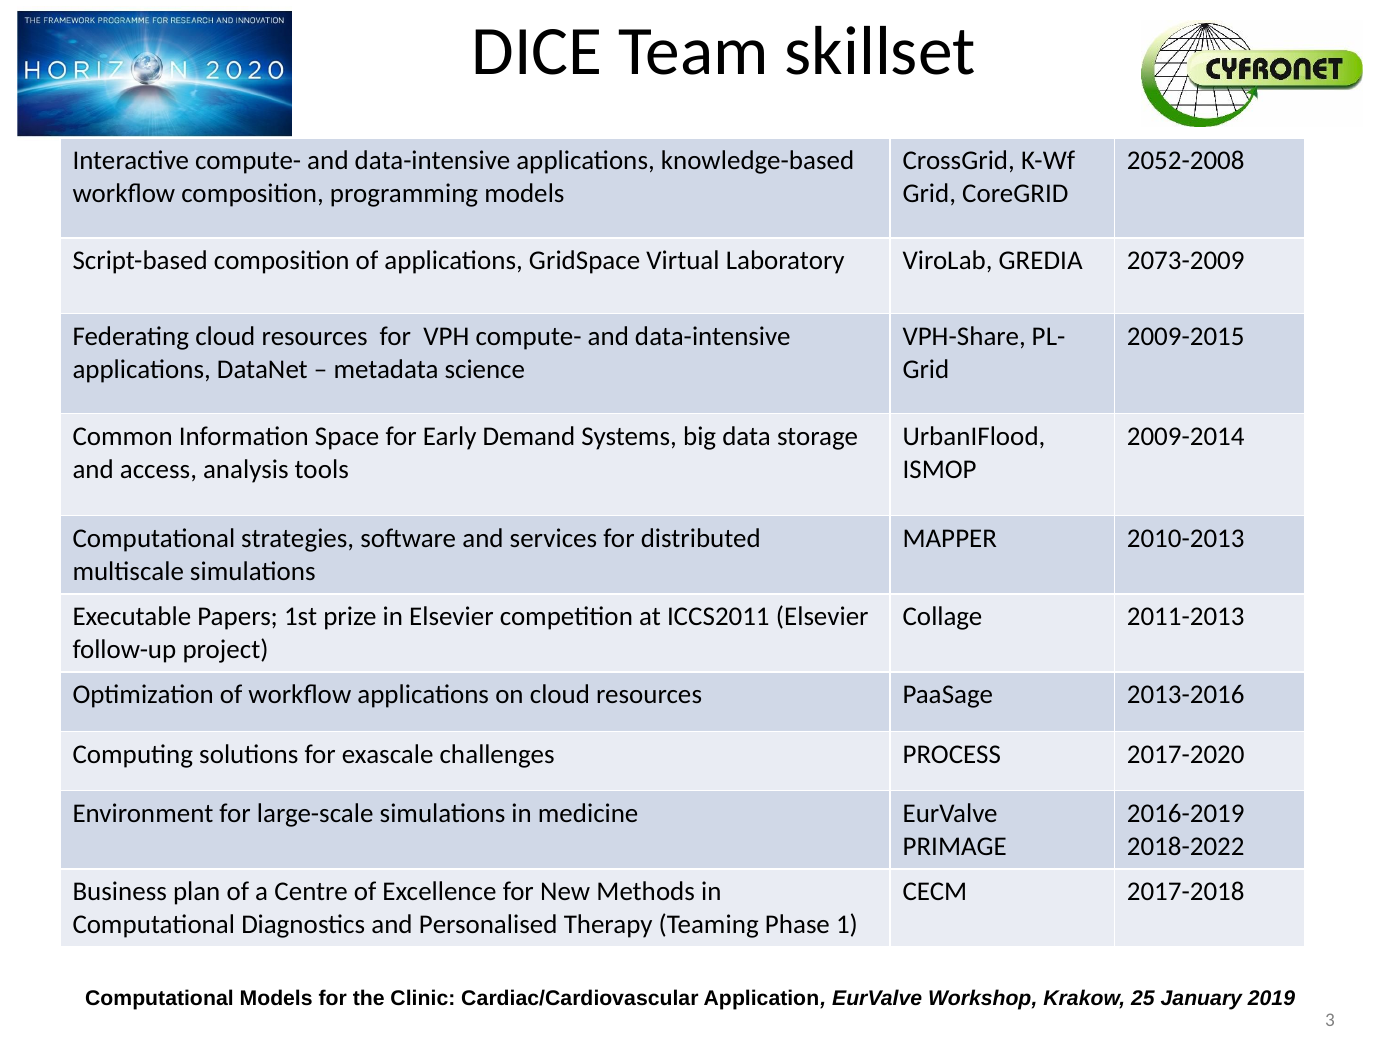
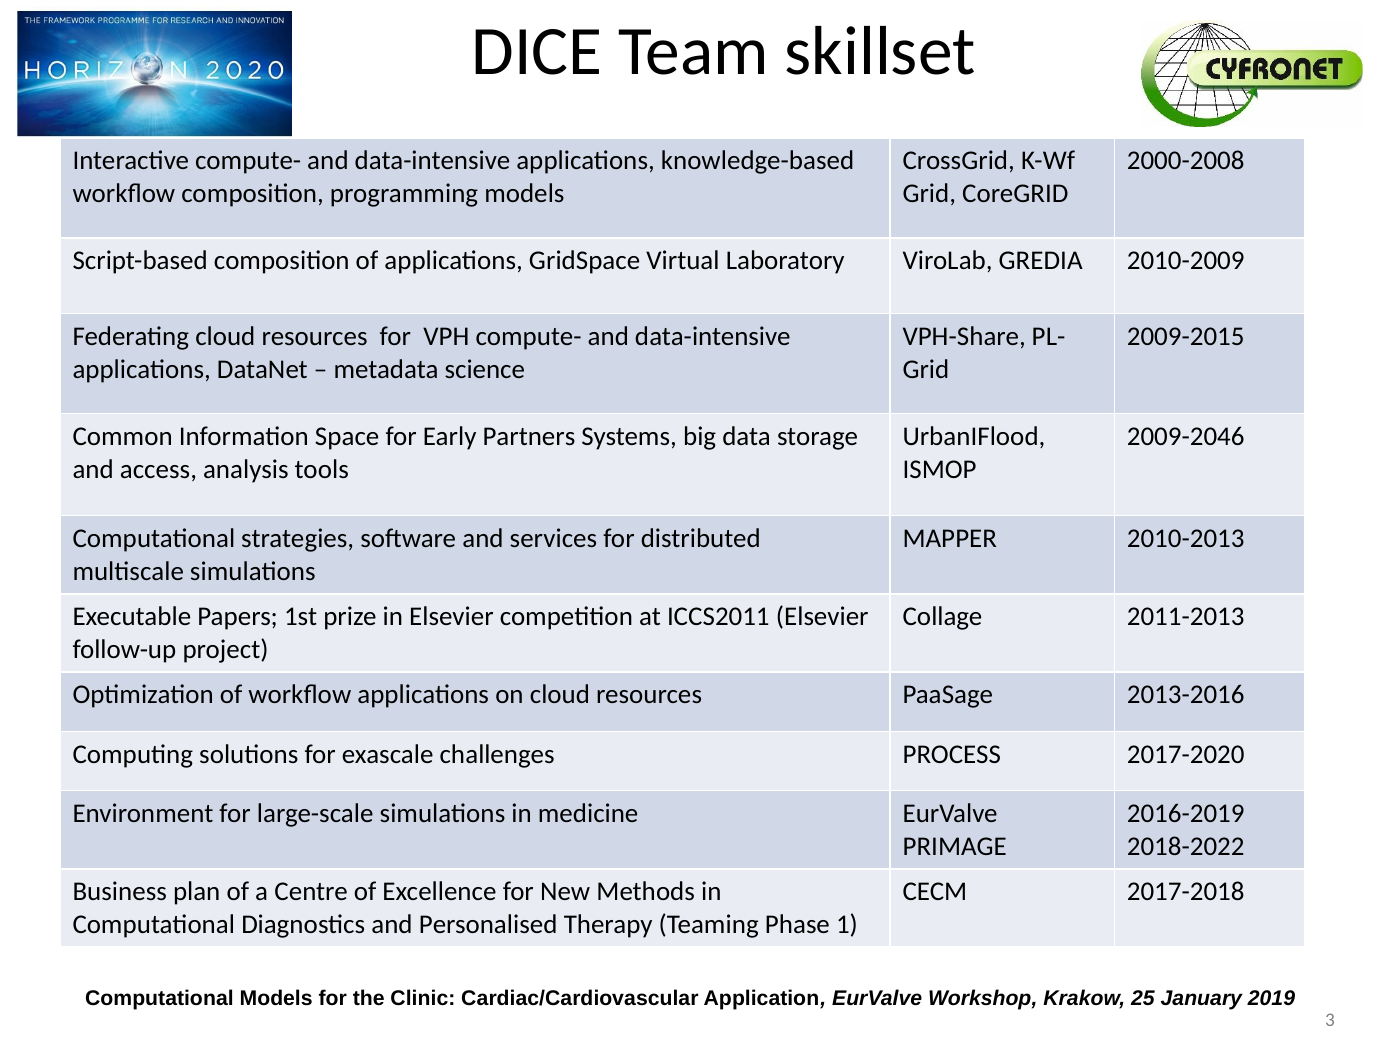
2052-2008: 2052-2008 -> 2000-2008
2073-2009: 2073-2009 -> 2010-2009
Demand: Demand -> Partners
2009-2014: 2009-2014 -> 2009-2046
